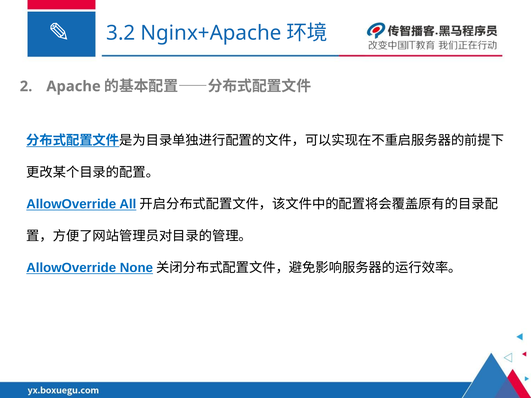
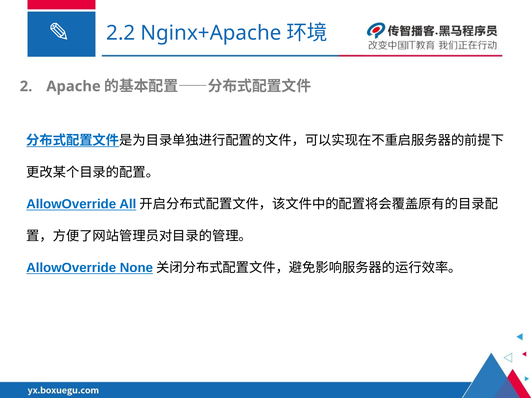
3.2: 3.2 -> 2.2
